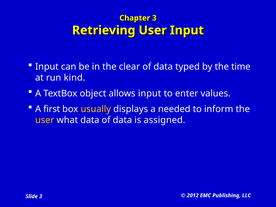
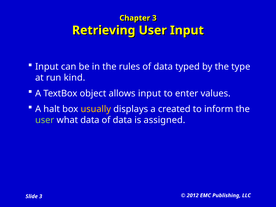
clear: clear -> rules
time: time -> type
first: first -> halt
needed: needed -> created
user at (45, 120) colour: yellow -> light green
